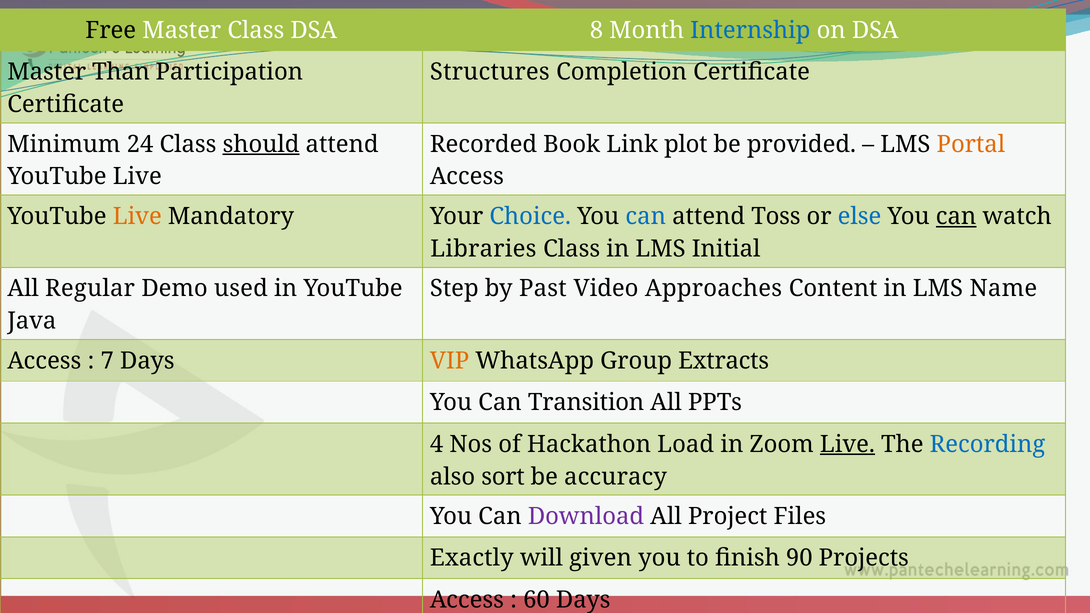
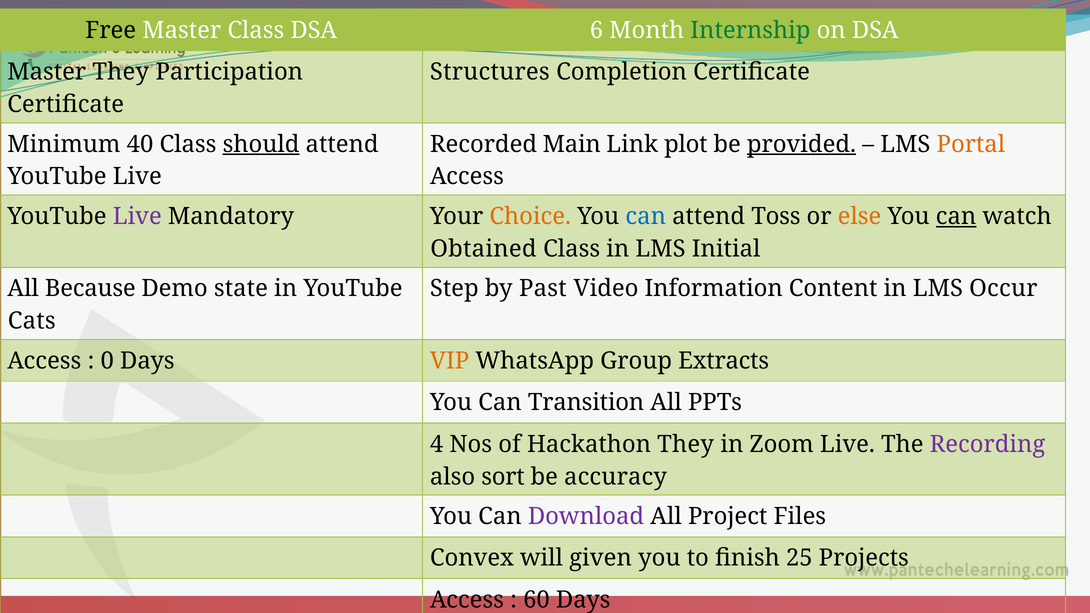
8: 8 -> 6
Internship colour: blue -> green
Master Than: Than -> They
24: 24 -> 40
Book: Book -> Main
provided underline: none -> present
Live at (137, 216) colour: orange -> purple
Choice colour: blue -> orange
else colour: blue -> orange
Libraries: Libraries -> Obtained
Regular: Regular -> Because
used: used -> state
Approaches: Approaches -> Information
Name: Name -> Occur
Java: Java -> Cats
7: 7 -> 0
Hackathon Load: Load -> They
Live at (847, 444) underline: present -> none
Recording colour: blue -> purple
Exactly: Exactly -> Convex
90: 90 -> 25
